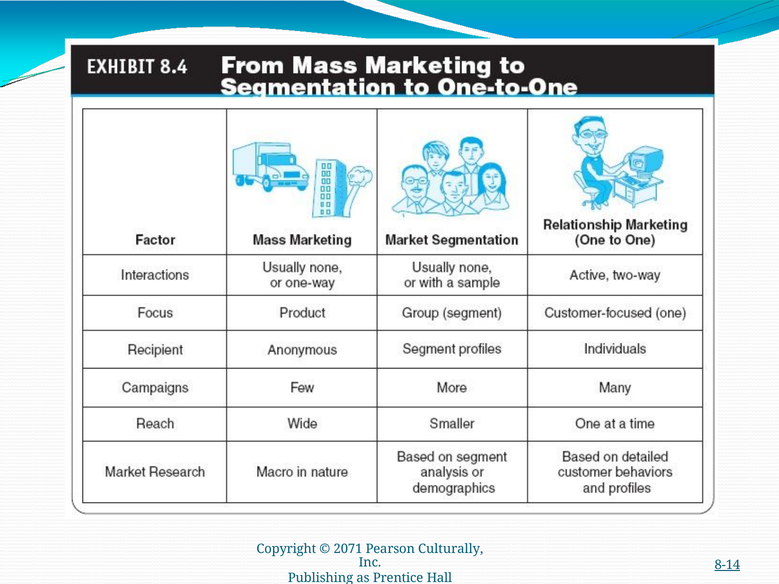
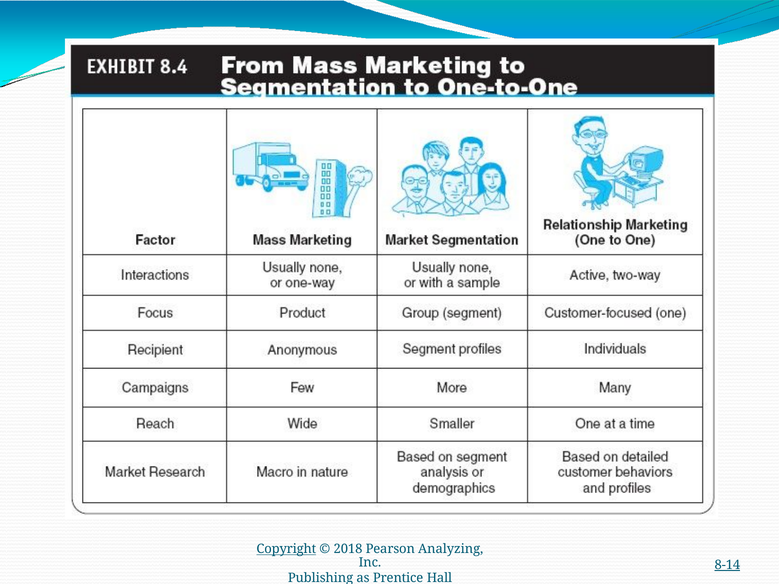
Copyright underline: none -> present
2071: 2071 -> 2018
Culturally: Culturally -> Analyzing
